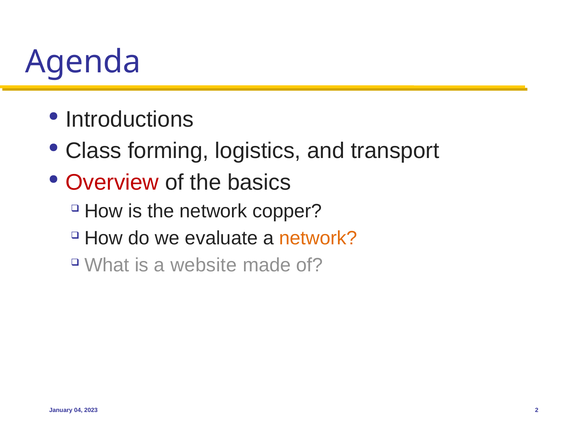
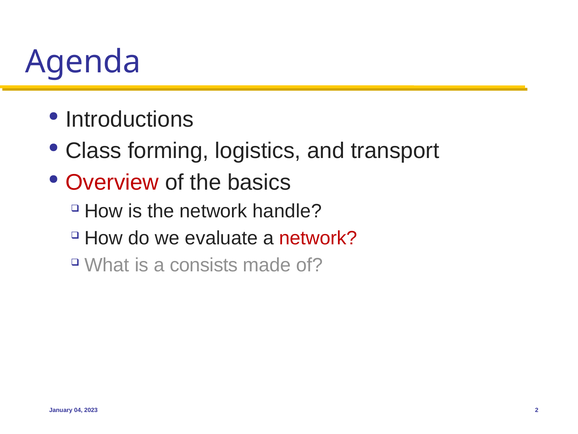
copper: copper -> handle
network at (318, 238) colour: orange -> red
website: website -> consists
